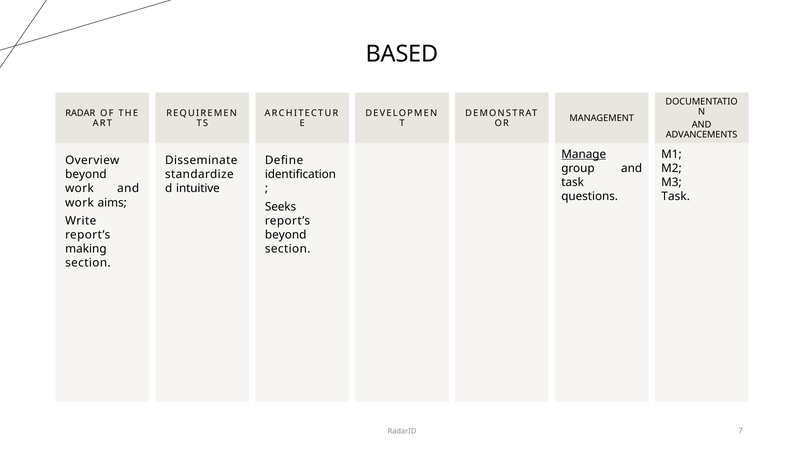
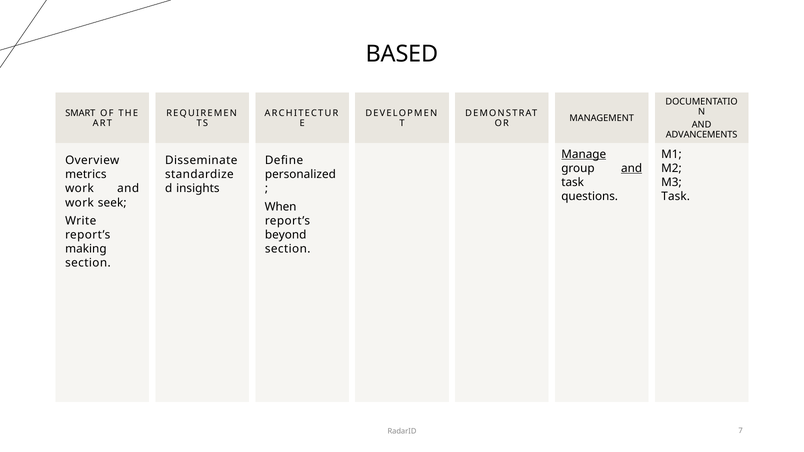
RADAR: RADAR -> SMART
and at (632, 168) underline: none -> present
beyond at (86, 175): beyond -> metrics
identification: identification -> personalized
intuitive: intuitive -> insights
aims: aims -> seek
Seeks: Seeks -> When
